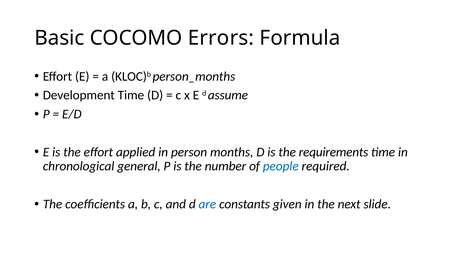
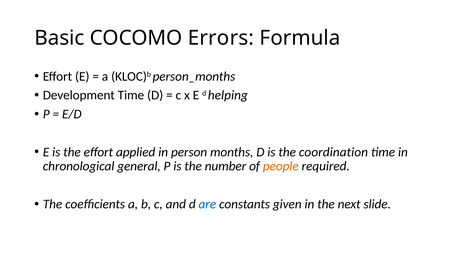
assume: assume -> helping
requirements: requirements -> coordination
people colour: blue -> orange
